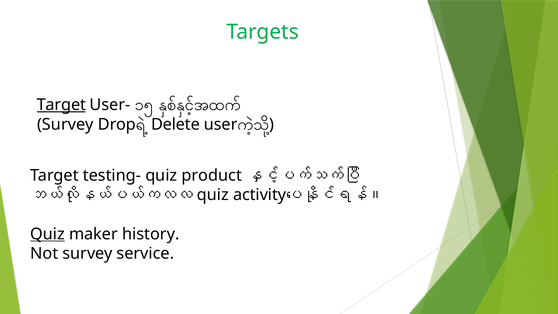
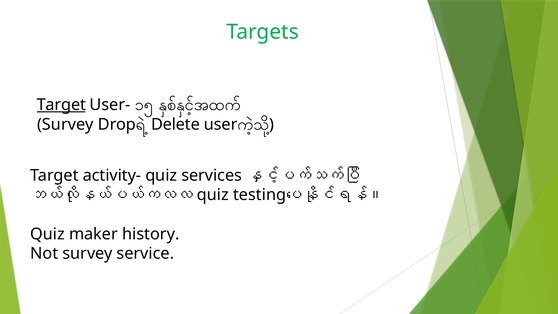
testing-: testing- -> activity-
product: product -> services
activity: activity -> testing
Quiz at (48, 234) underline: present -> none
